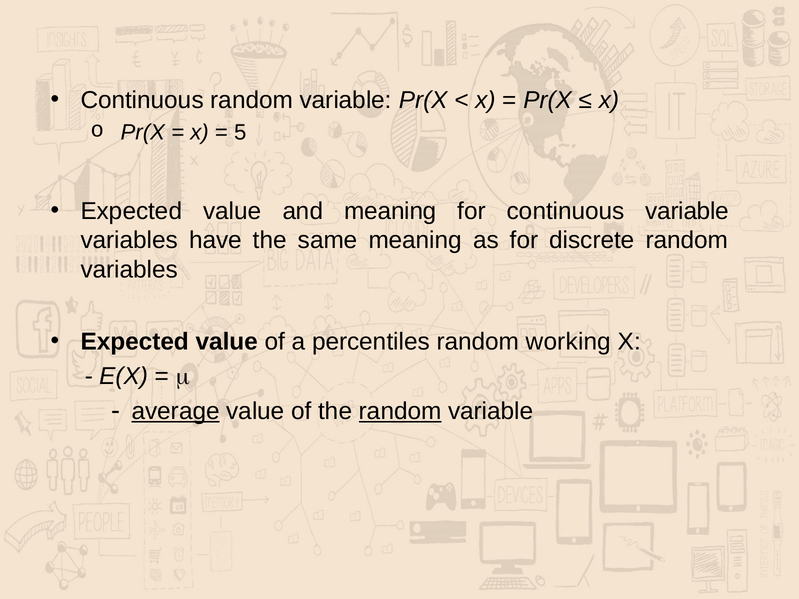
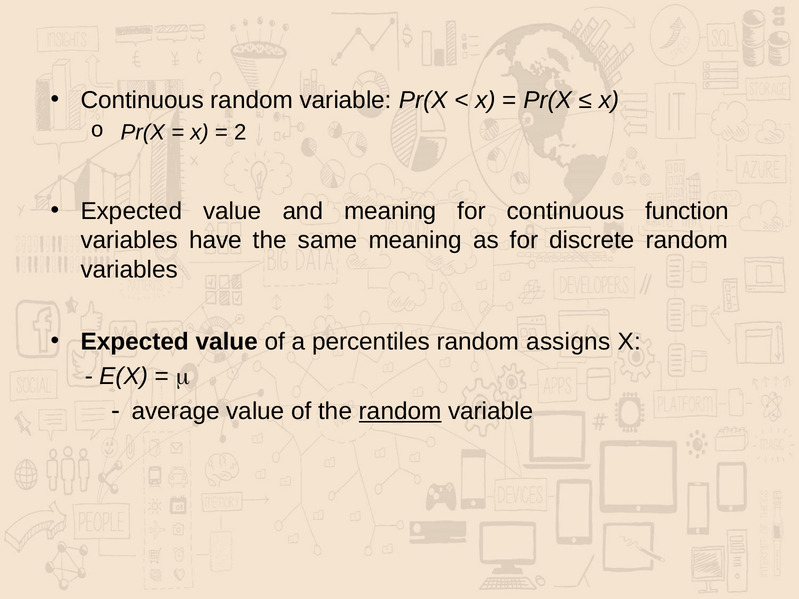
5: 5 -> 2
continuous variable: variable -> function
working: working -> assigns
average underline: present -> none
